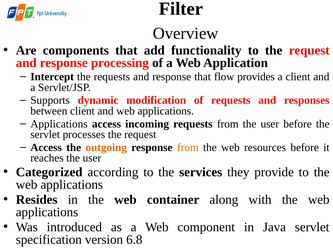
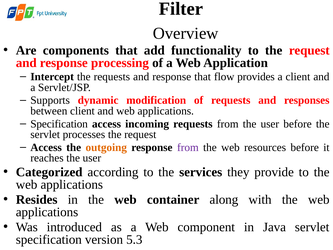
Applications at (59, 124): Applications -> Specification
from at (188, 147) colour: orange -> purple
6.8: 6.8 -> 5.3
